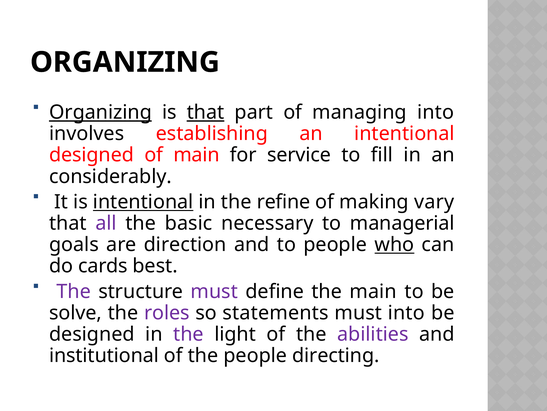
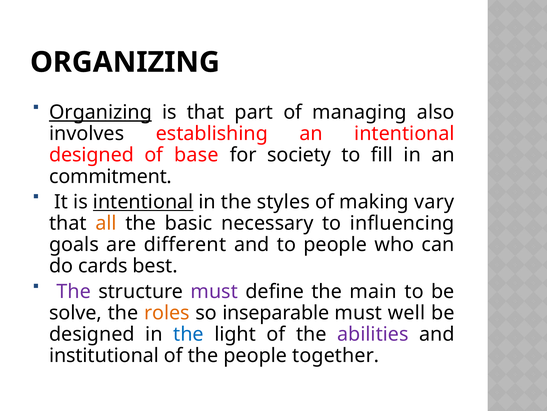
that at (206, 112) underline: present -> none
managing into: into -> also
of main: main -> base
service: service -> society
considerably: considerably -> commitment
refine: refine -> styles
all colour: purple -> orange
managerial: managerial -> influencing
direction: direction -> different
who underline: present -> none
roles colour: purple -> orange
statements: statements -> inseparable
must into: into -> well
the at (188, 334) colour: purple -> blue
directing: directing -> together
